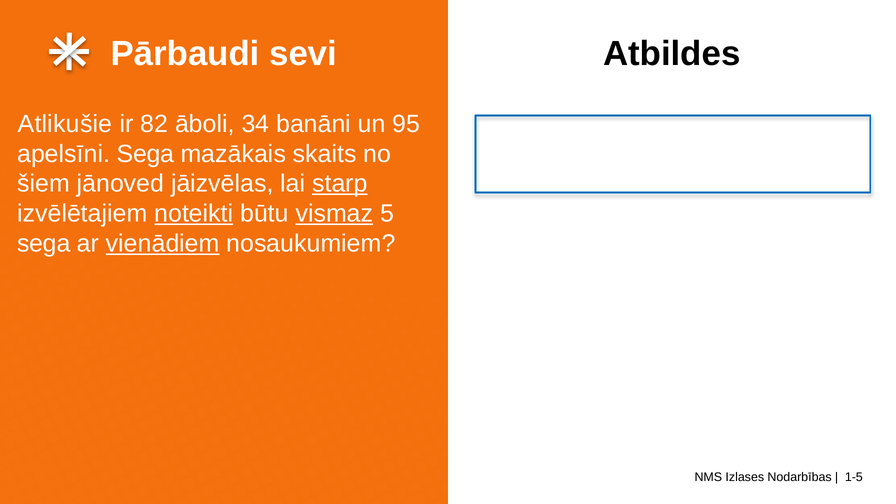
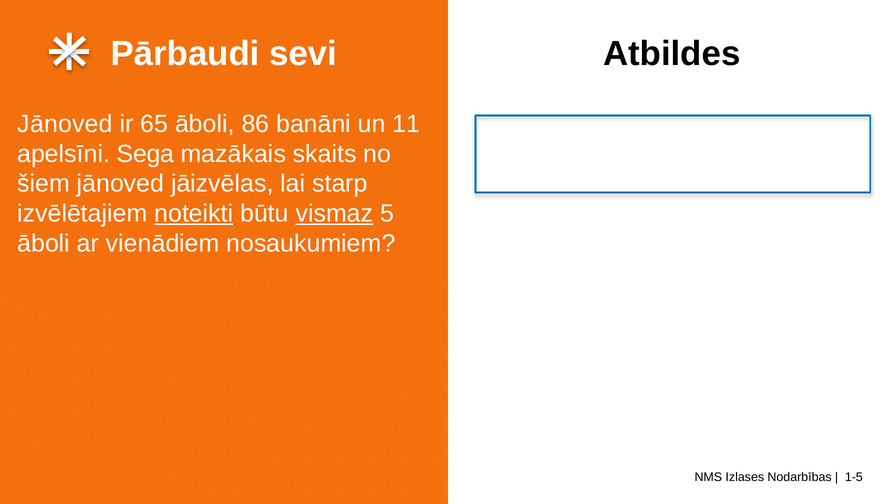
Atlikušie at (65, 124): Atlikušie -> Jānoved
82: 82 -> 65
34: 34 -> 86
95: 95 -> 11
starp underline: present -> none
sega at (44, 243): sega -> āboli
vienādiem underline: present -> none
